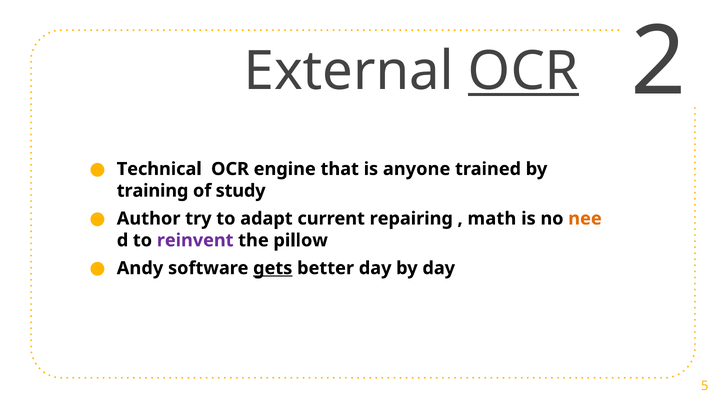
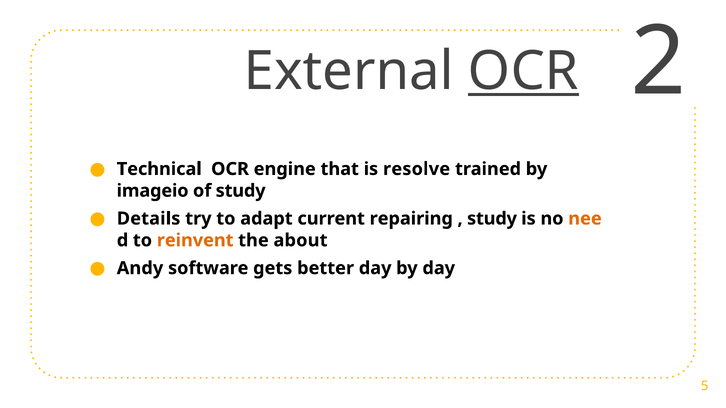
anyone: anyone -> resolve
training: training -> imageio
Author: Author -> Details
math at (492, 219): math -> study
reinvent colour: purple -> orange
pillow: pillow -> about
gets underline: present -> none
